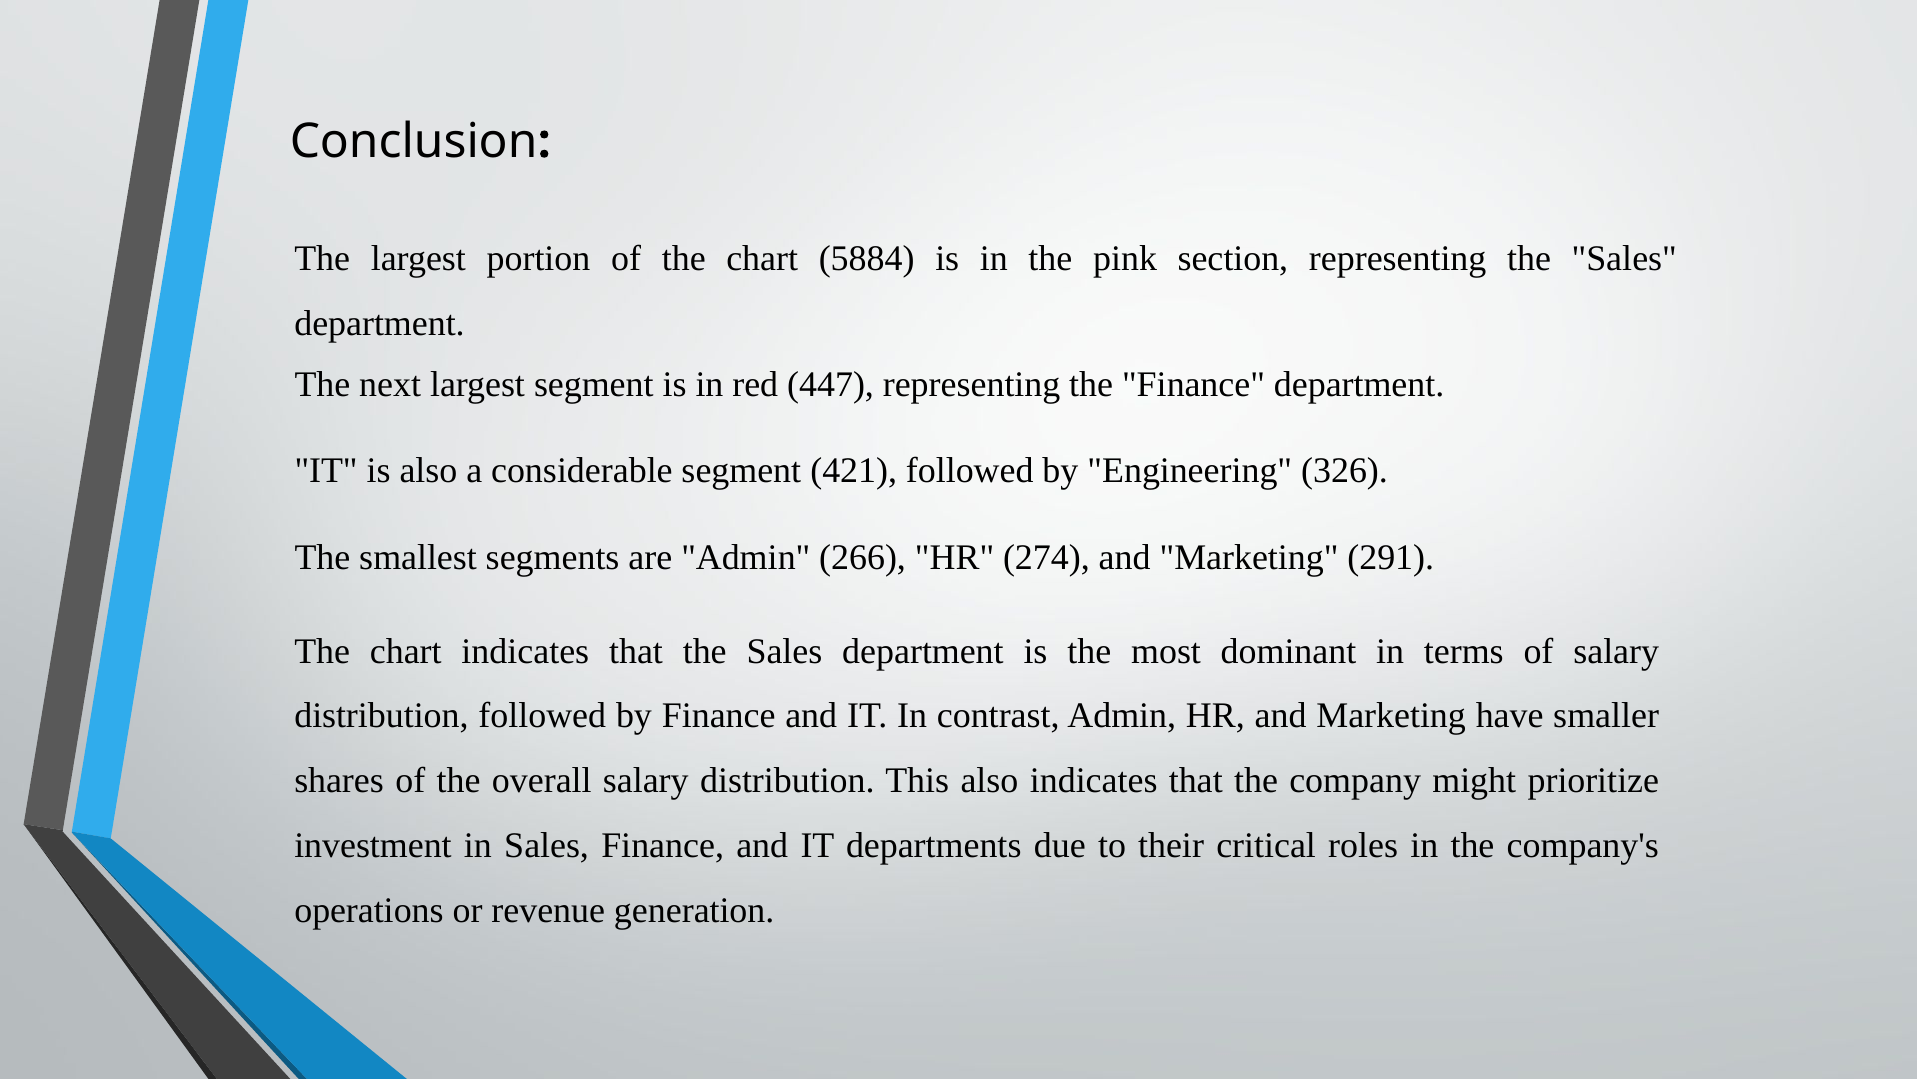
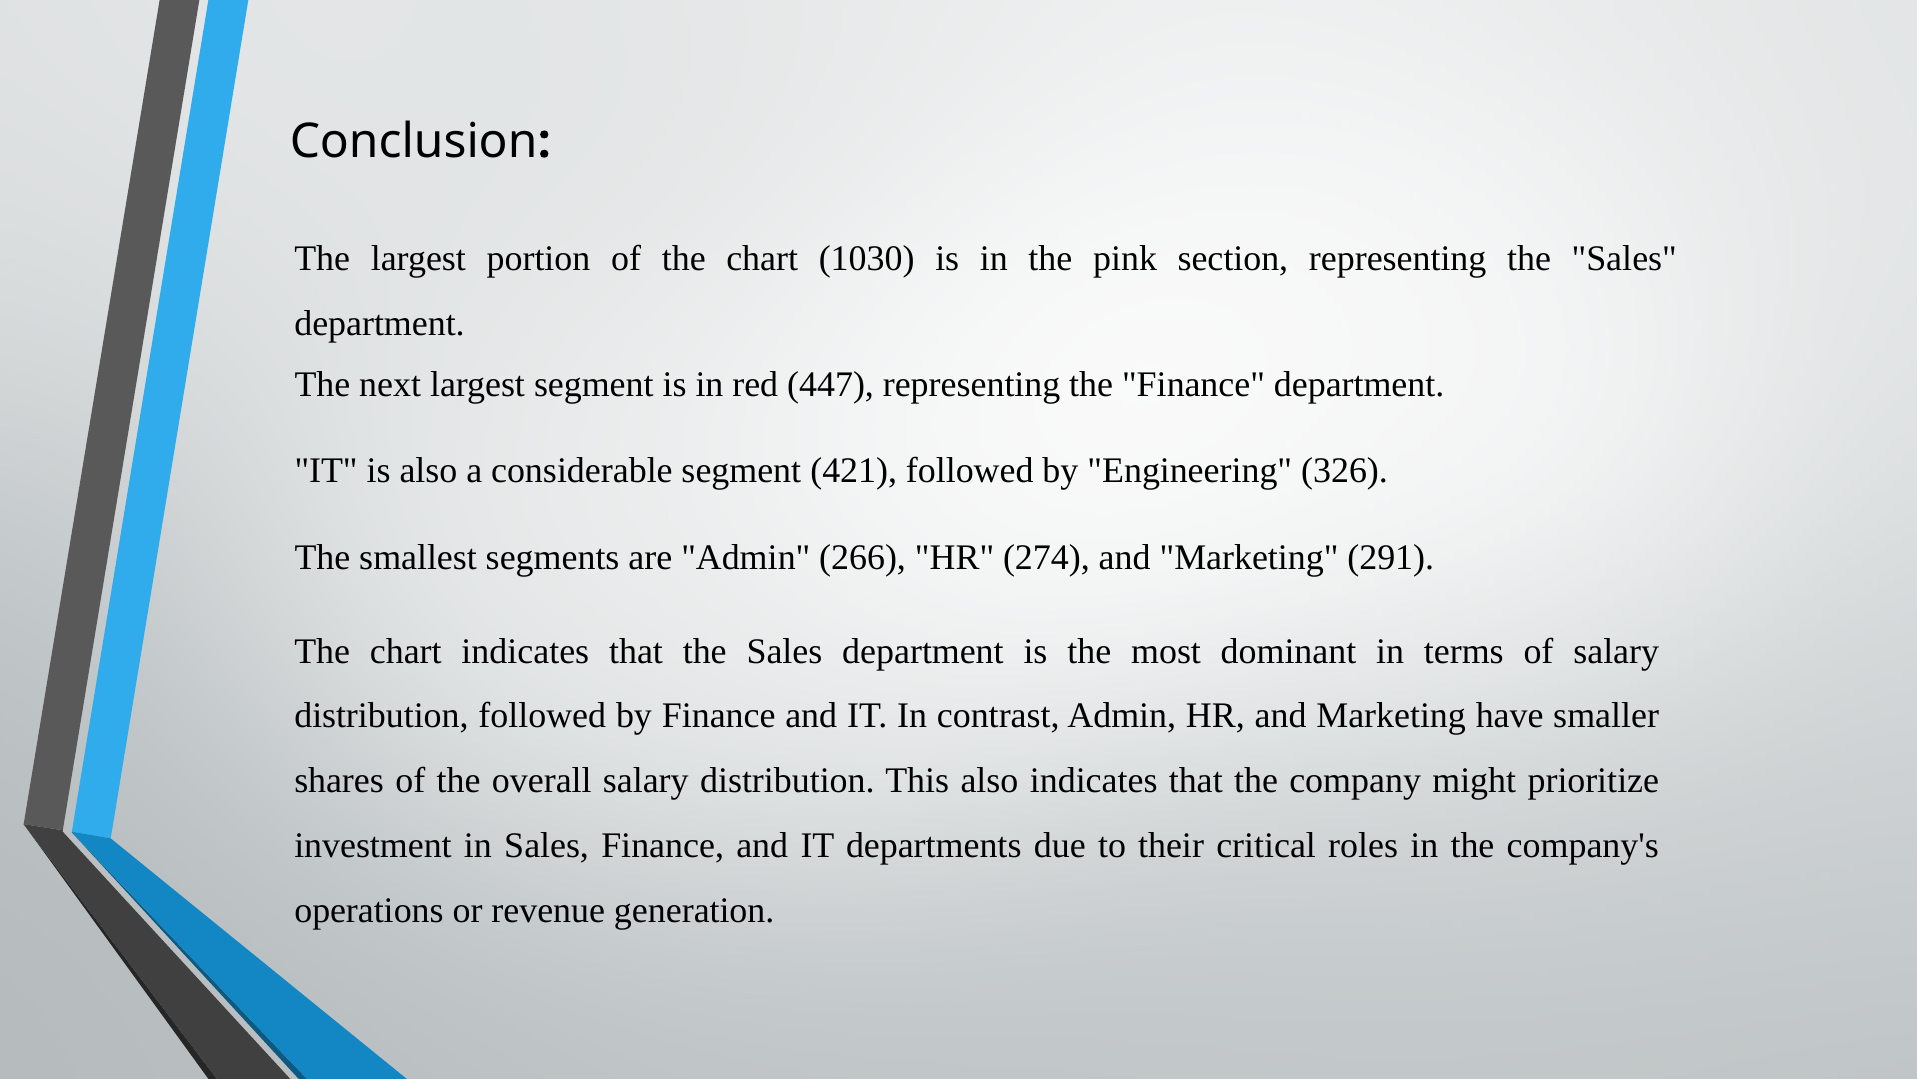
5884: 5884 -> 1030
